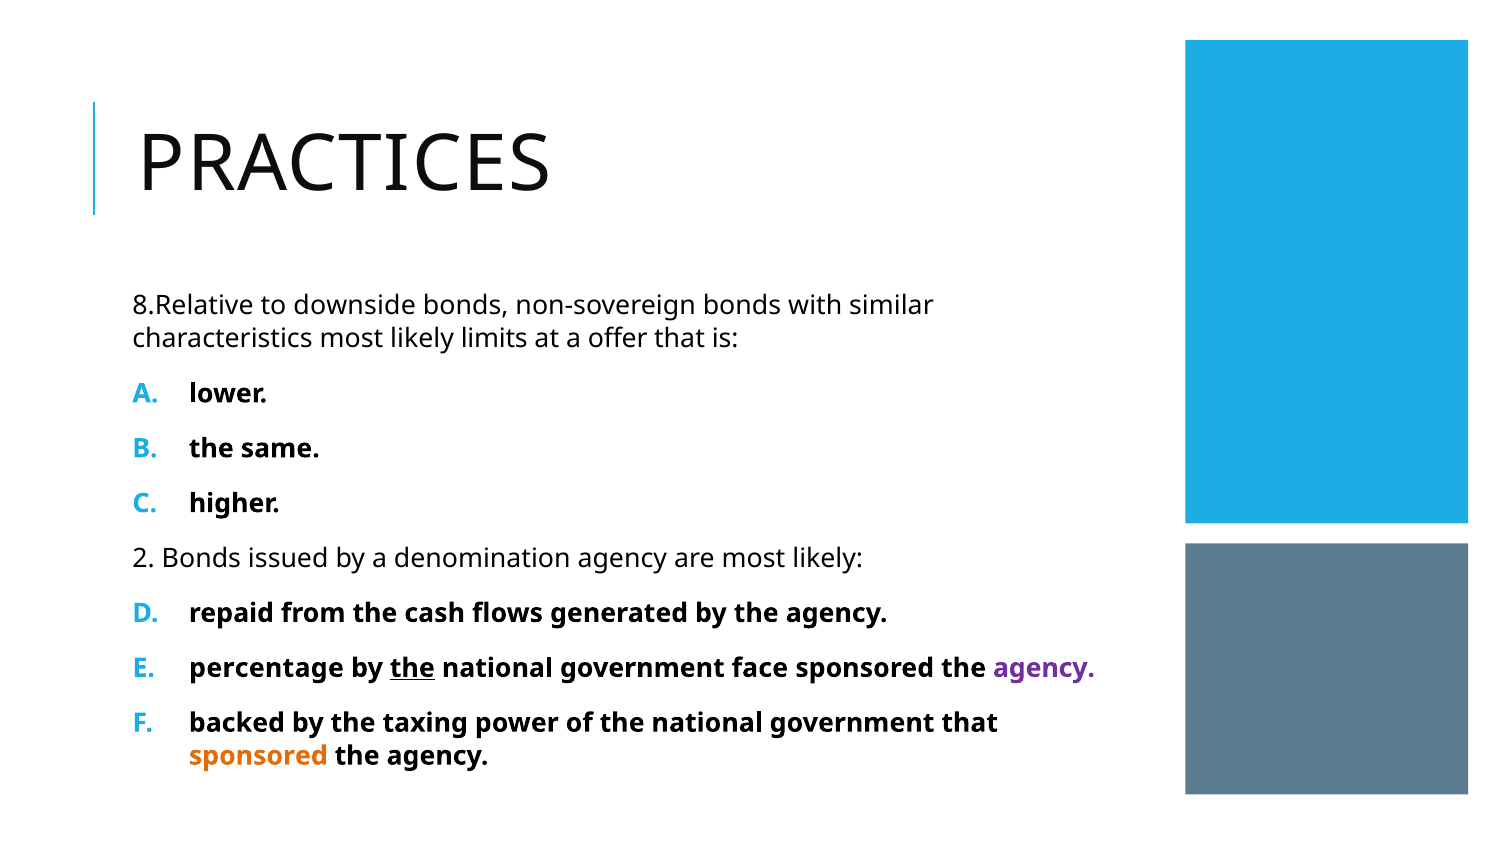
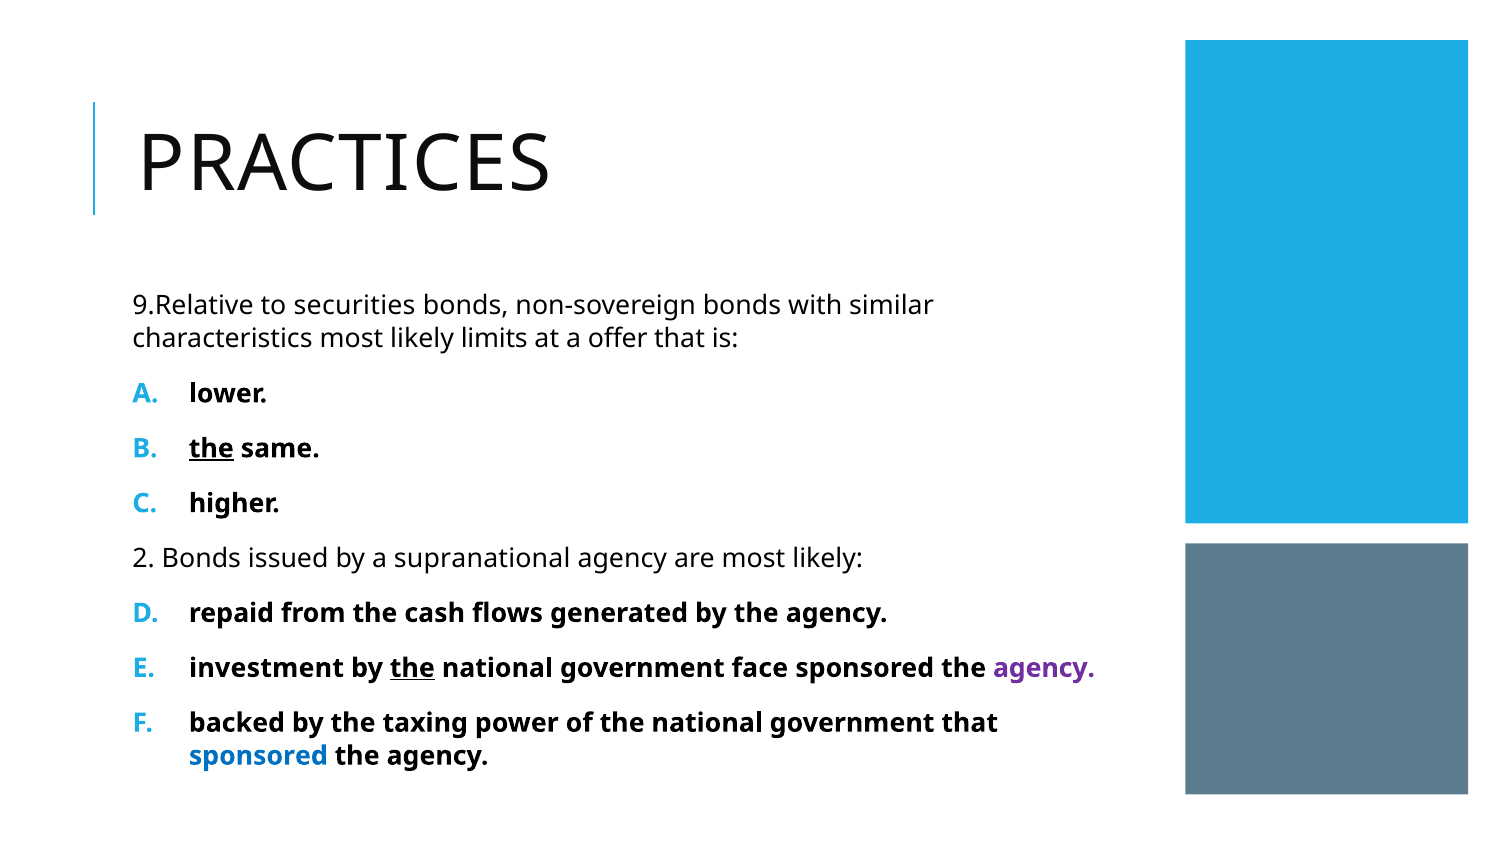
8.Relative: 8.Relative -> 9.Relative
downside: downside -> securities
the at (211, 449) underline: none -> present
denomination: denomination -> supranational
percentage: percentage -> investment
sponsored at (258, 756) colour: orange -> blue
